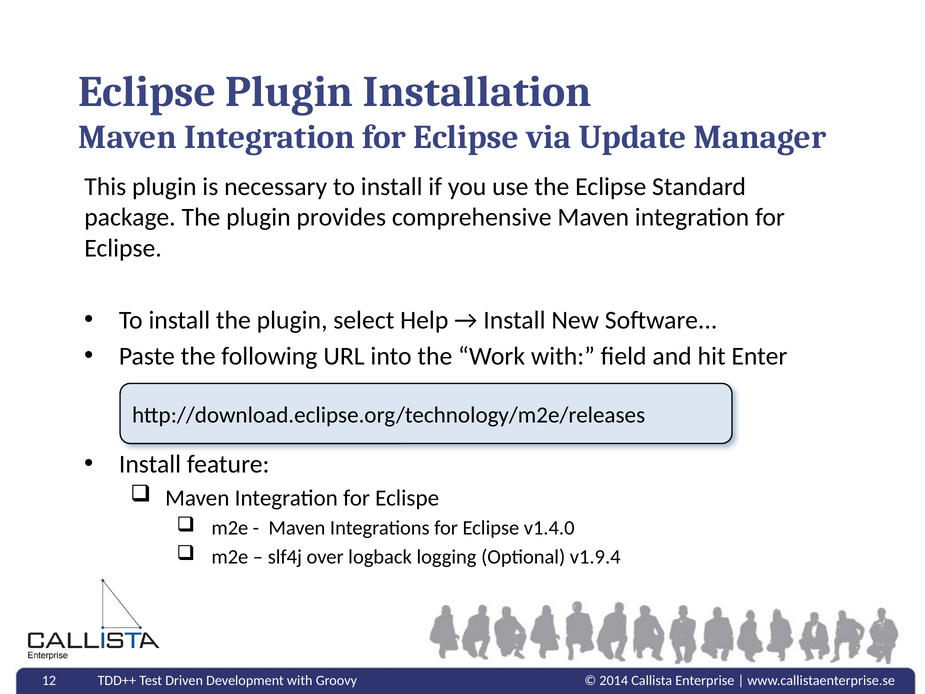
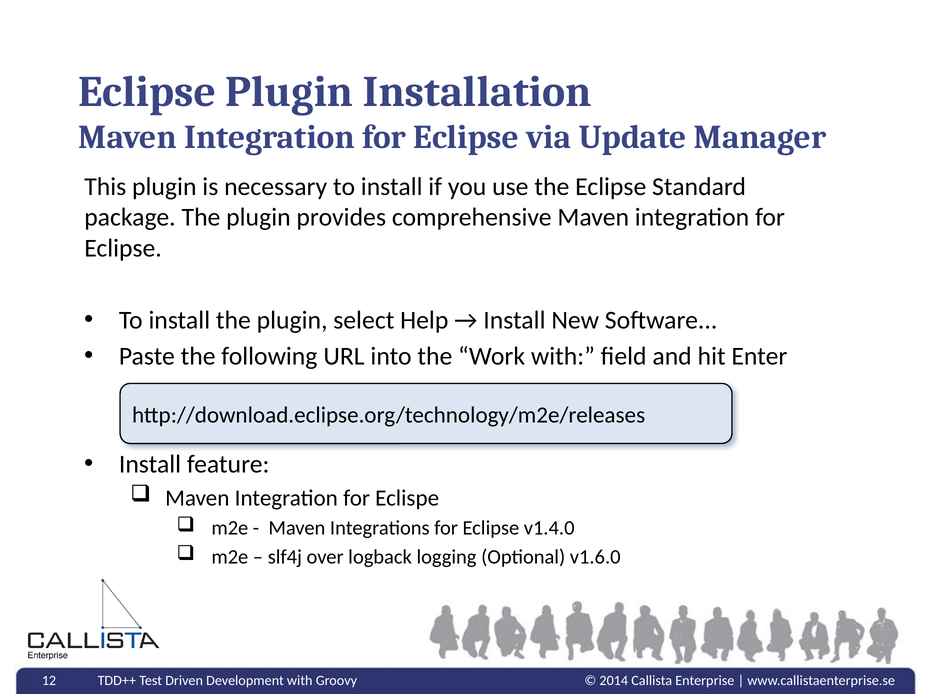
v1.9.4: v1.9.4 -> v1.6.0
